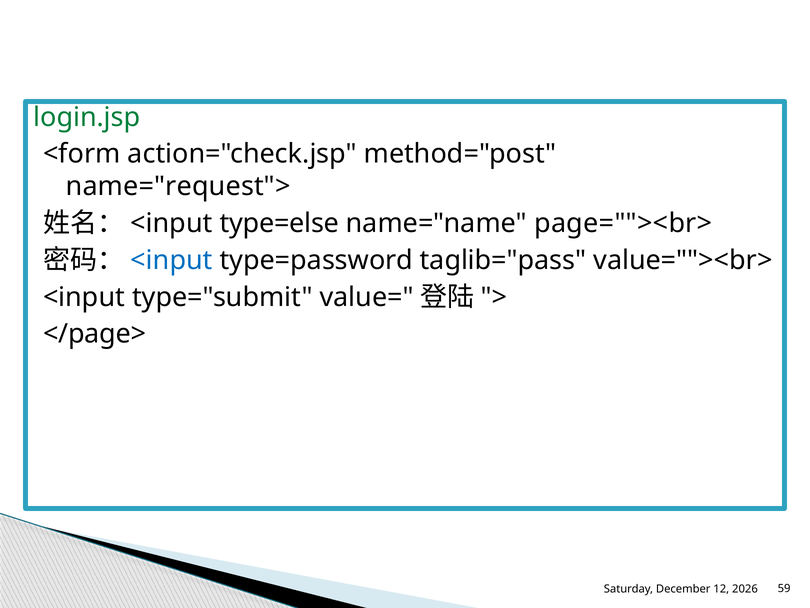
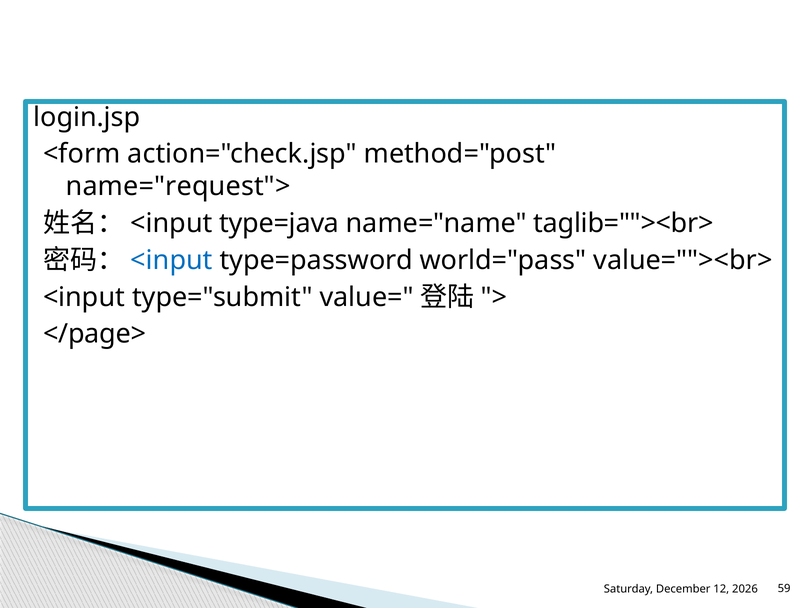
login.jsp colour: green -> black
type=else: type=else -> type=java
page=""><br>: page=""><br> -> taglib=""><br>
taglib="pass: taglib="pass -> world="pass
